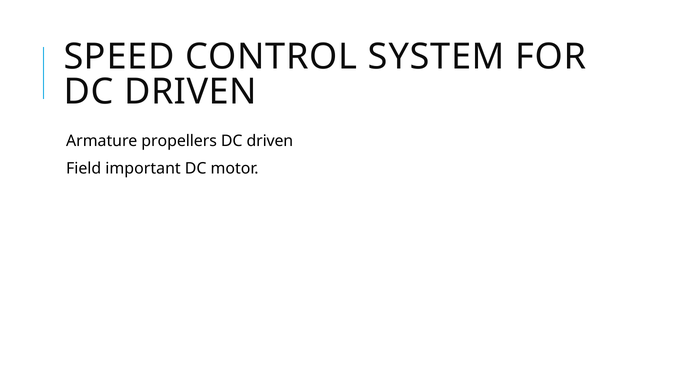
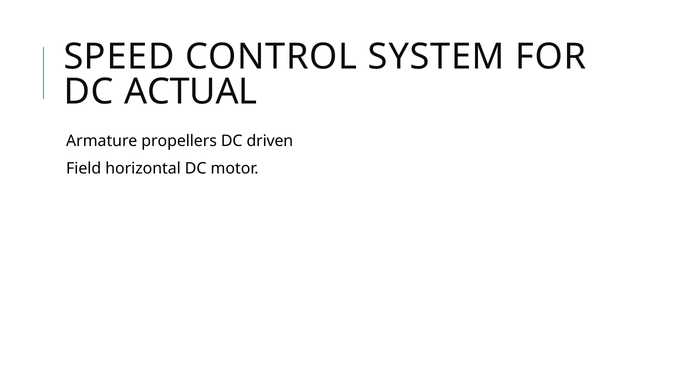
DRIVEN at (190, 92): DRIVEN -> ACTUAL
important: important -> horizontal
